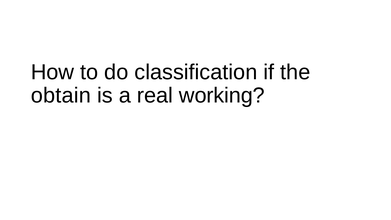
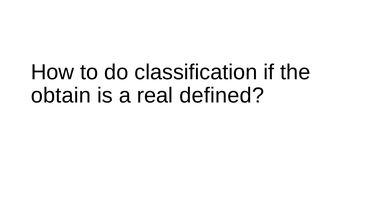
working: working -> defined
